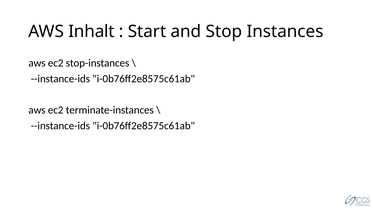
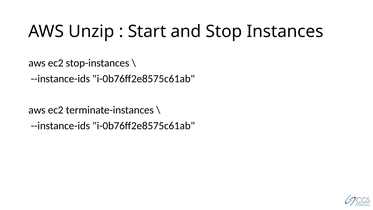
Inhalt: Inhalt -> Unzip
